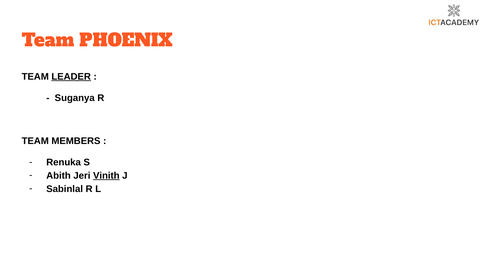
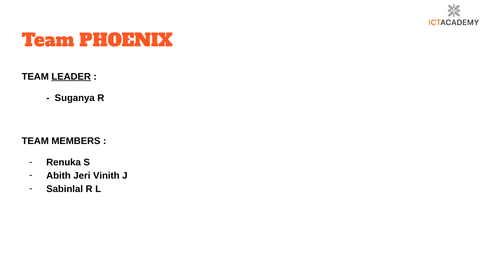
Vinith underline: present -> none
